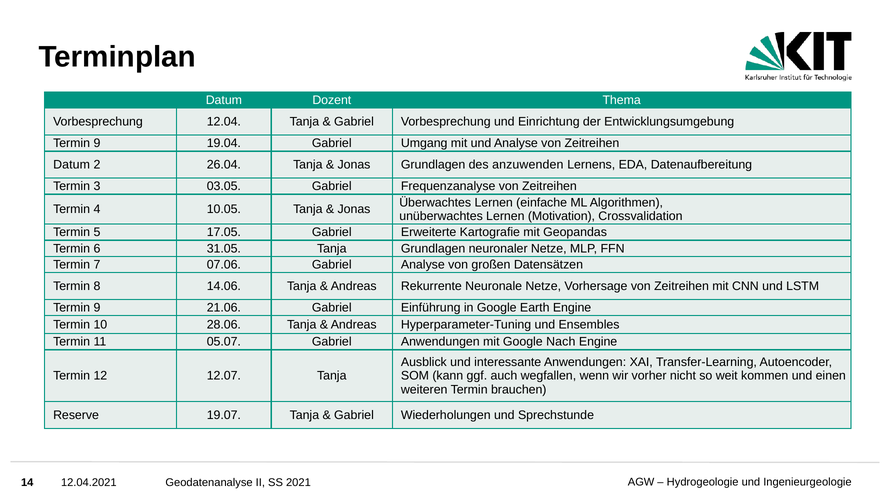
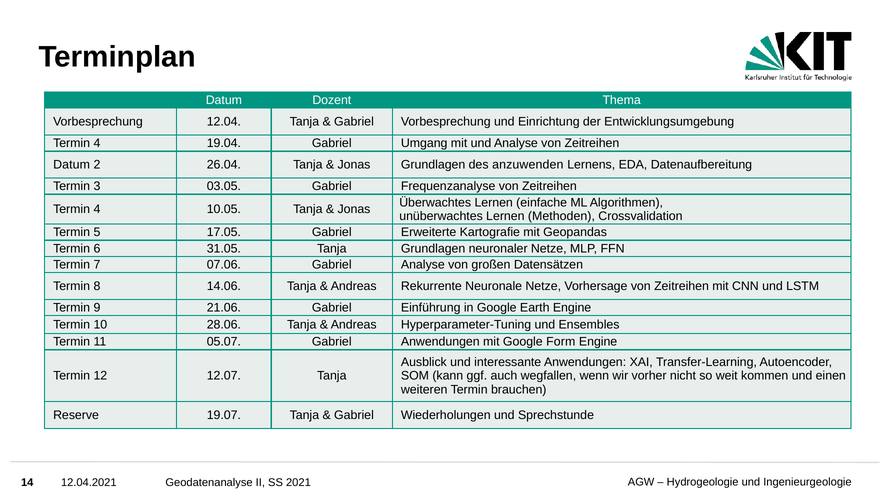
9 at (97, 143): 9 -> 4
Motivation: Motivation -> Methoden
Nach: Nach -> Form
